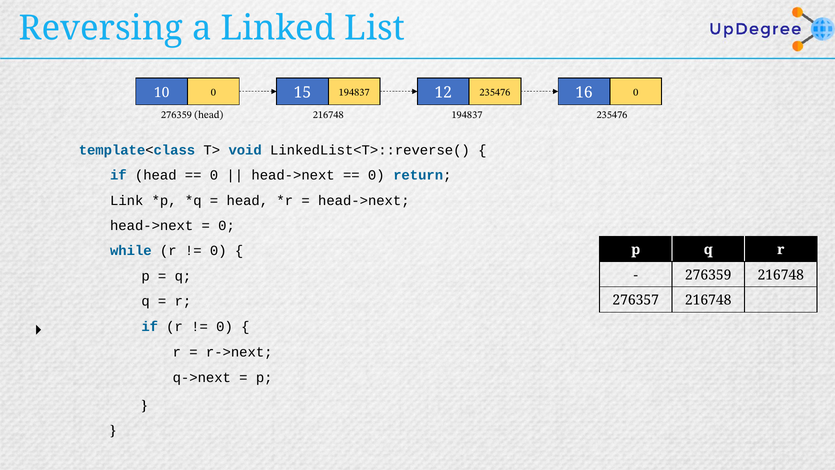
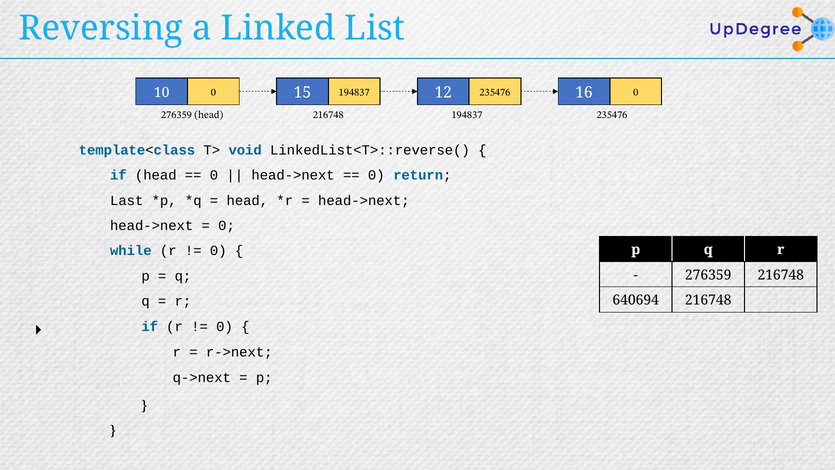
Link: Link -> Last
276357: 276357 -> 640694
